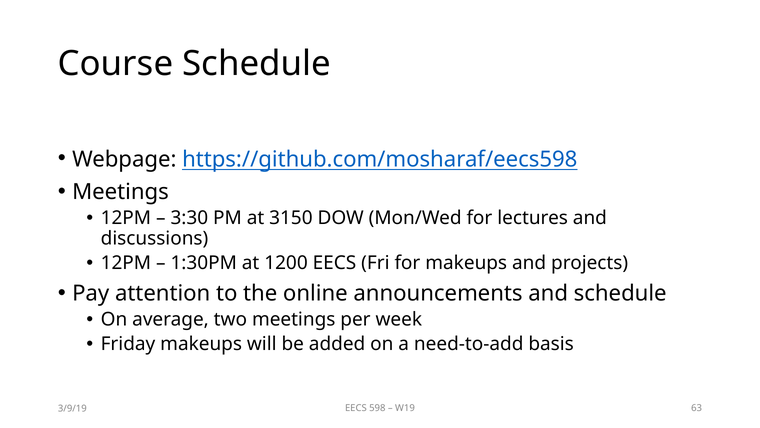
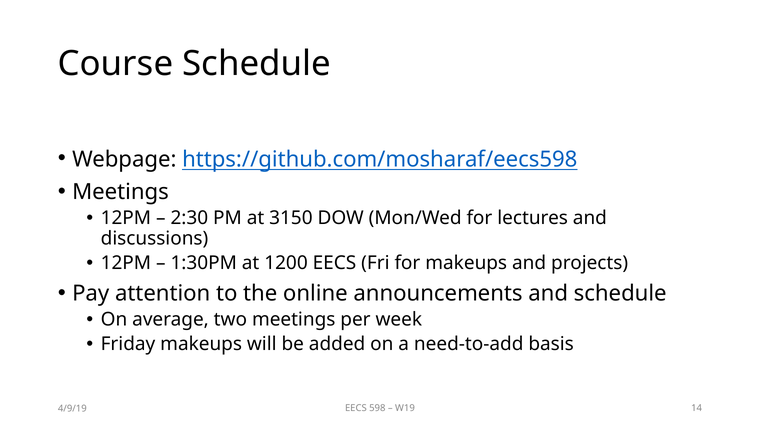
3:30: 3:30 -> 2:30
63: 63 -> 14
3/9/19: 3/9/19 -> 4/9/19
